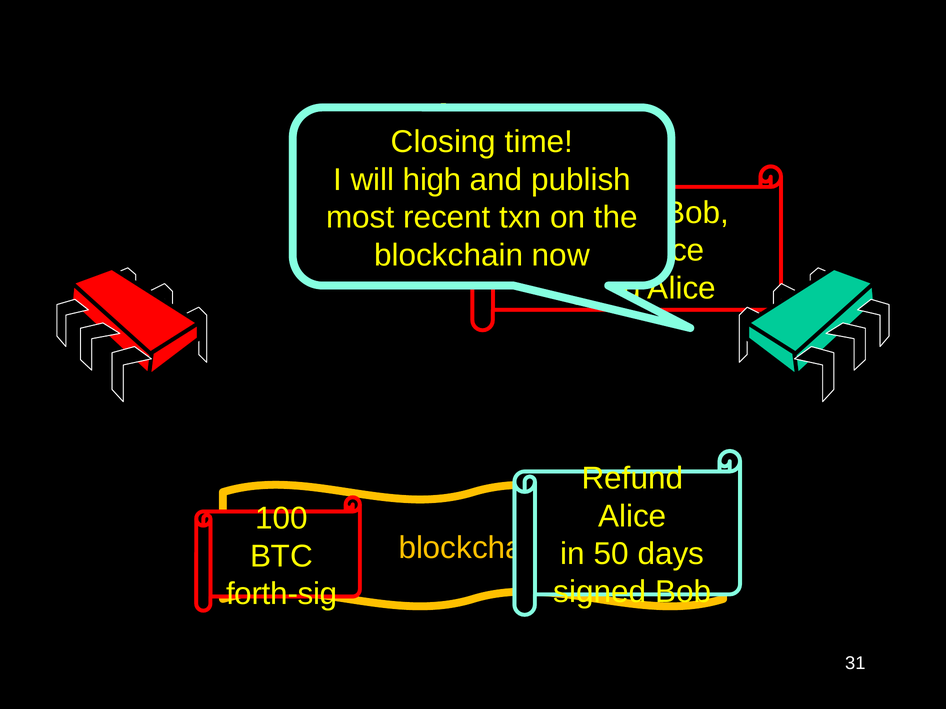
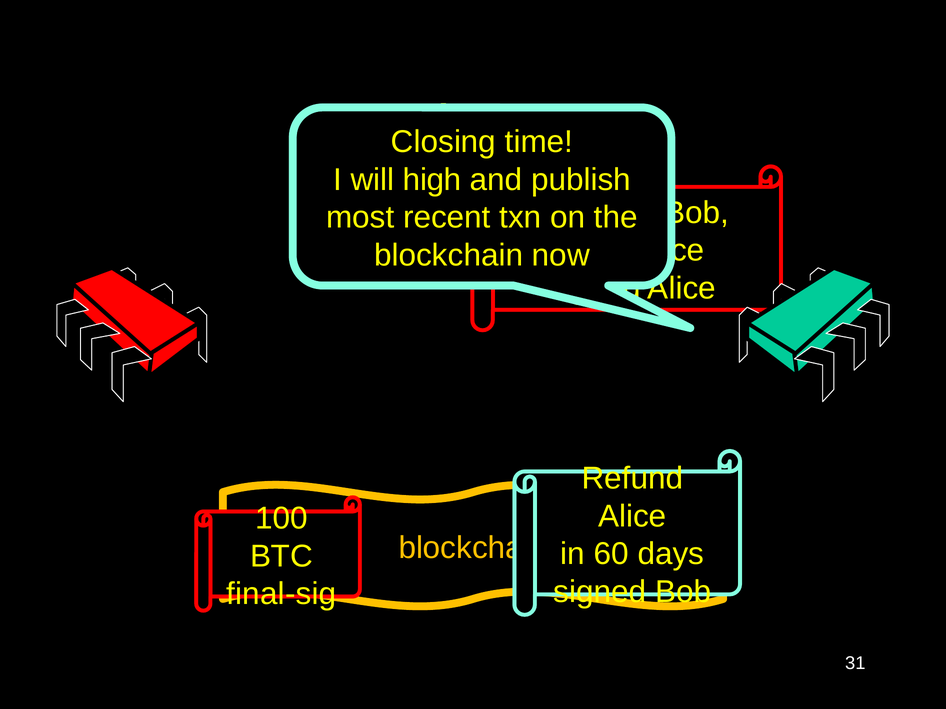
50: 50 -> 60
forth-sig: forth-sig -> final-sig
